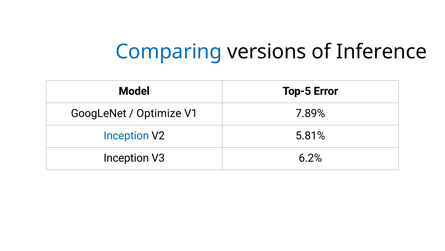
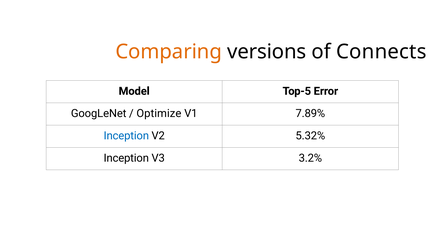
Comparing colour: blue -> orange
Inference: Inference -> Connects
5.81%: 5.81% -> 5.32%
6.2%: 6.2% -> 3.2%
